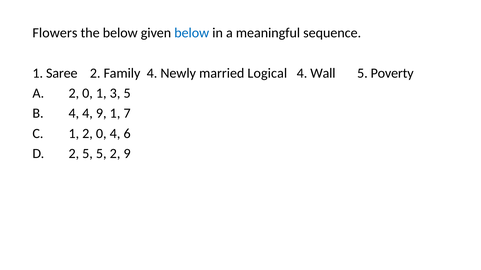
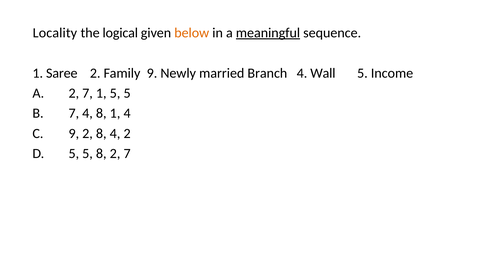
Flowers: Flowers -> Locality
the below: below -> logical
below at (192, 33) colour: blue -> orange
meaningful underline: none -> present
Family 4: 4 -> 9
Logical: Logical -> Branch
Poverty: Poverty -> Income
A 2 0: 0 -> 7
1 3: 3 -> 5
B 4: 4 -> 7
4 9: 9 -> 8
1 7: 7 -> 4
C 1: 1 -> 9
0 at (101, 134): 0 -> 8
4 6: 6 -> 2
D 2: 2 -> 5
5 5: 5 -> 8
9 at (127, 154): 9 -> 7
